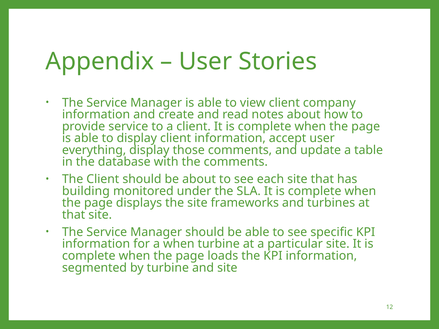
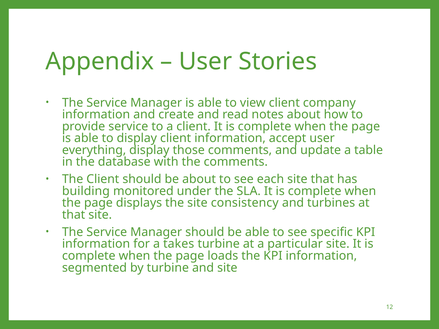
frameworks: frameworks -> consistency
a when: when -> takes
